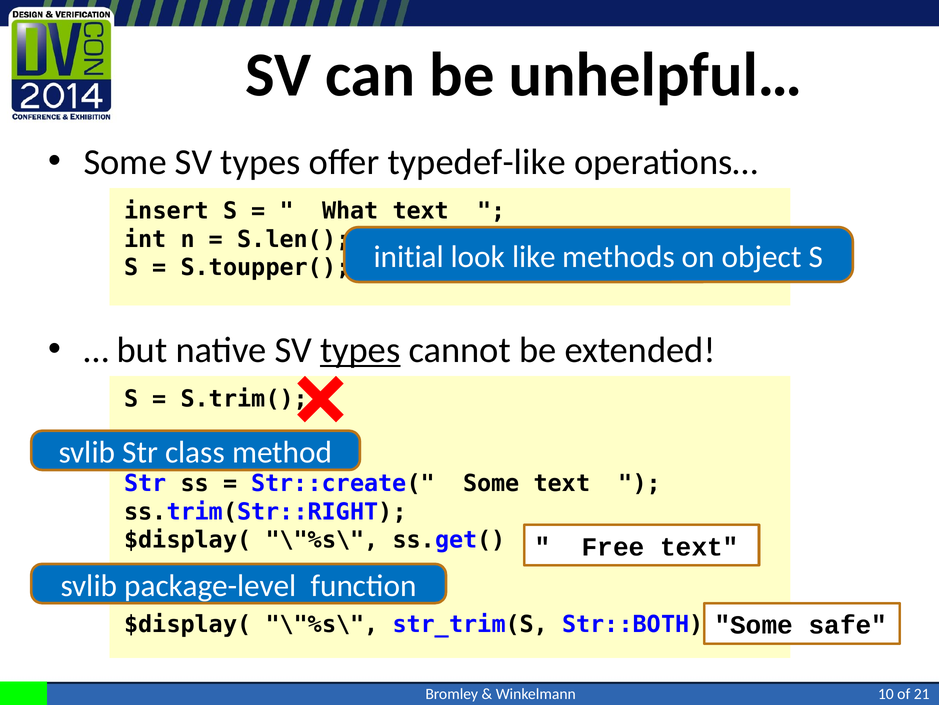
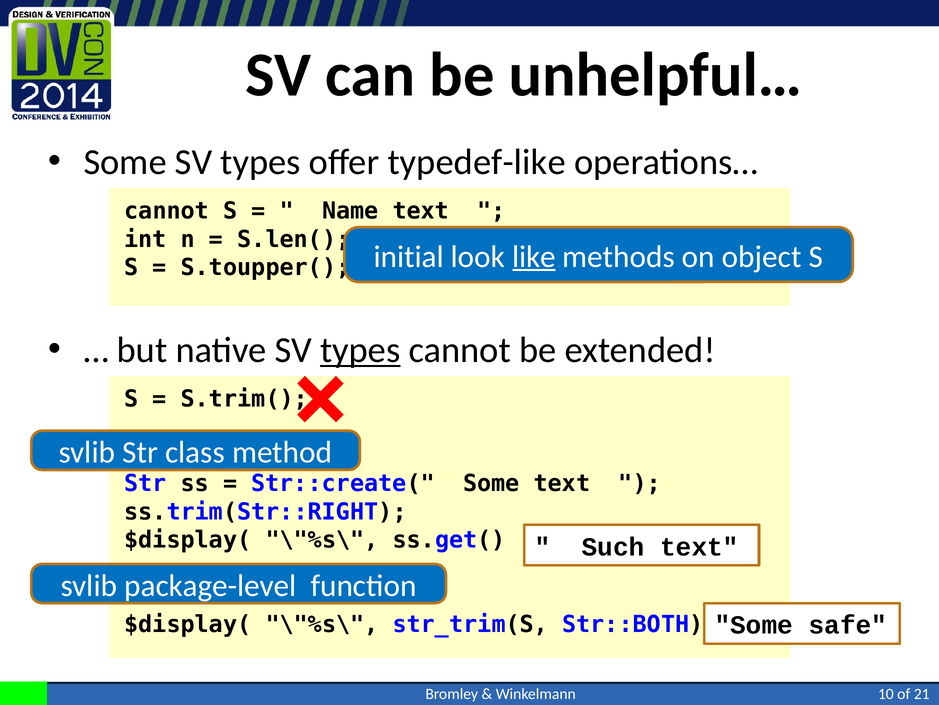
insert at (167, 211): insert -> cannot
What: What -> Name
like underline: none -> present
Free: Free -> Such
